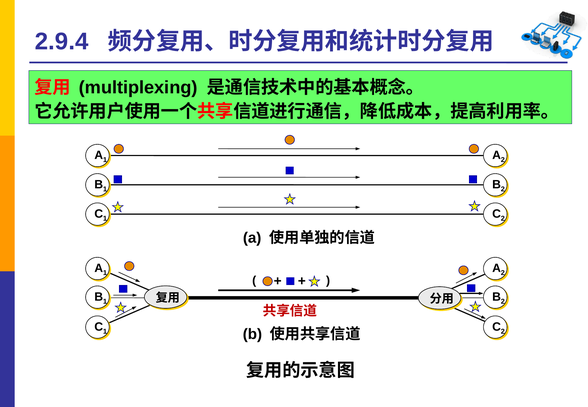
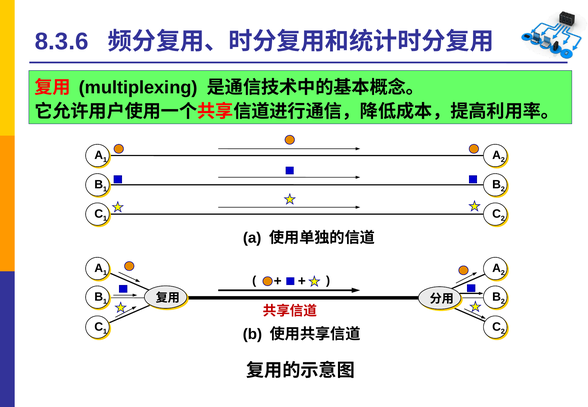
2.9.4: 2.9.4 -> 8.3.6
